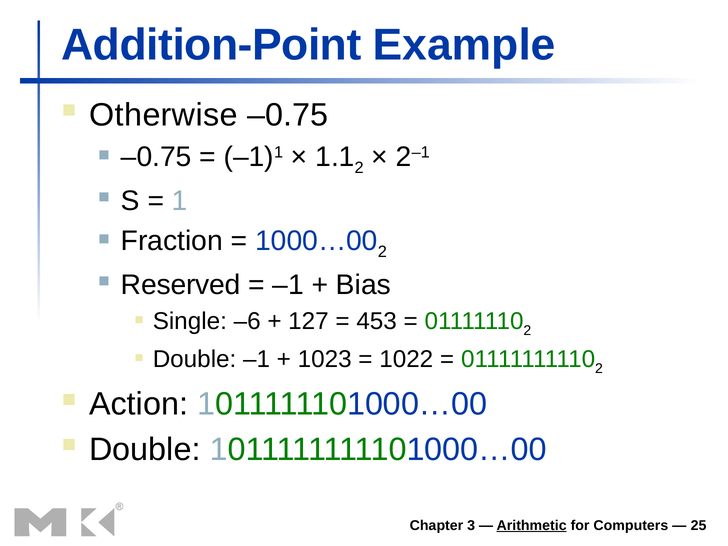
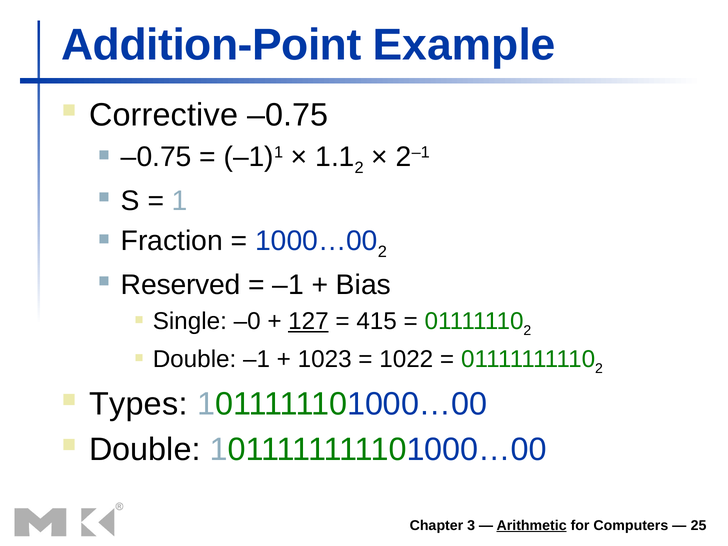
Otherwise: Otherwise -> Corrective
–6: –6 -> –0
127 underline: none -> present
453: 453 -> 415
Action: Action -> Types
